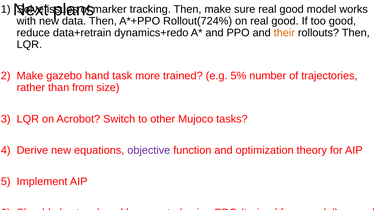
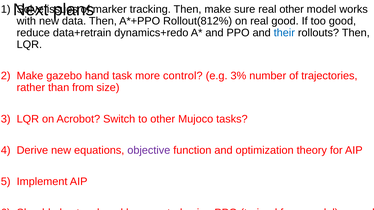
sure real good: good -> other
Rollout(724%: Rollout(724% -> Rollout(812%
their colour: orange -> blue
more trained: trained -> control
5%: 5% -> 3%
